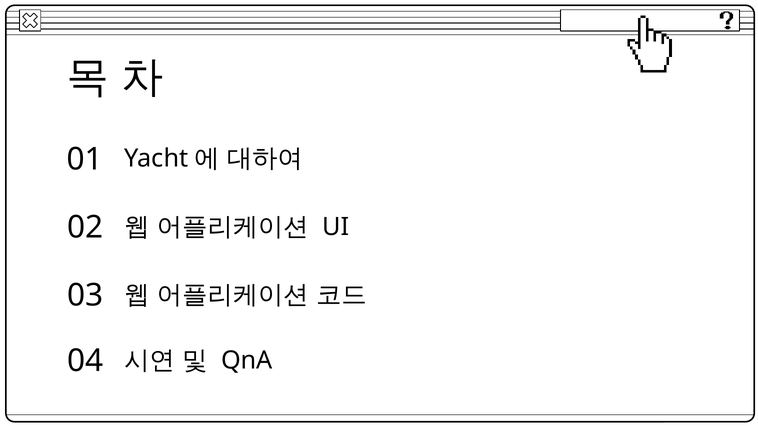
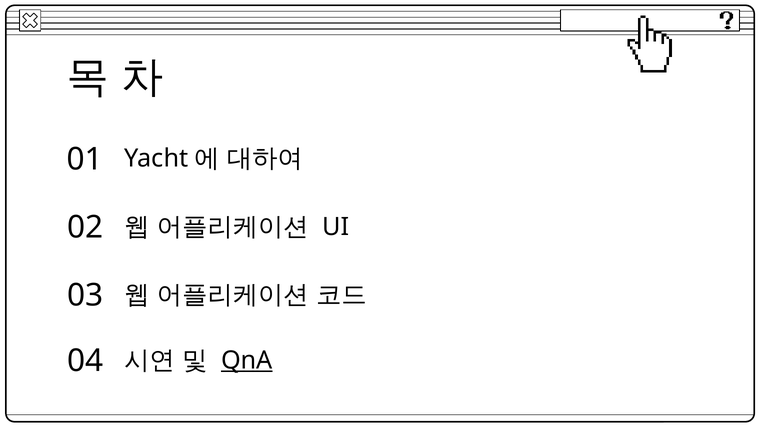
QnA underline: none -> present
